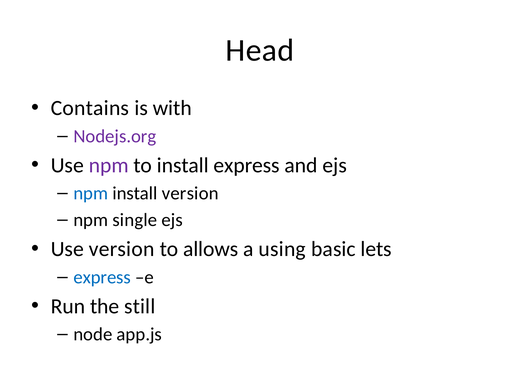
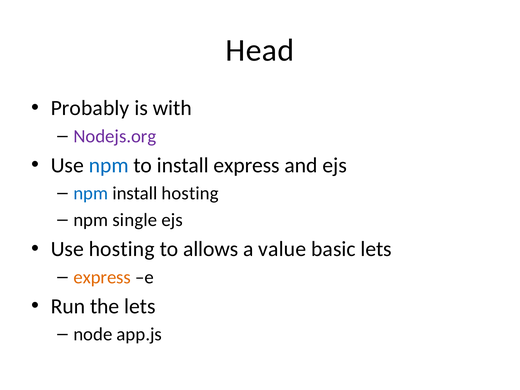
Contains: Contains -> Probably
npm at (109, 165) colour: purple -> blue
install version: version -> hosting
Use version: version -> hosting
using: using -> value
express at (102, 277) colour: blue -> orange
the still: still -> lets
